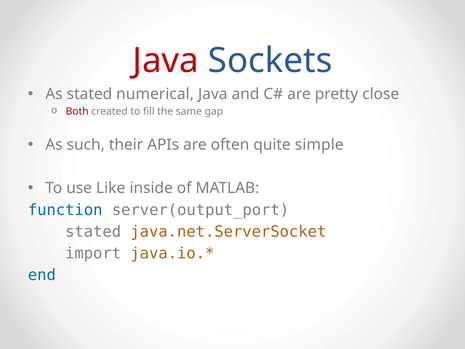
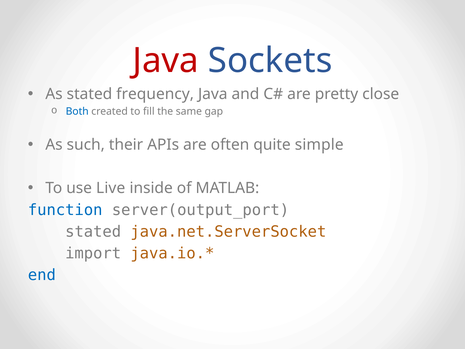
numerical: numerical -> frequency
Both colour: red -> blue
Like: Like -> Live
